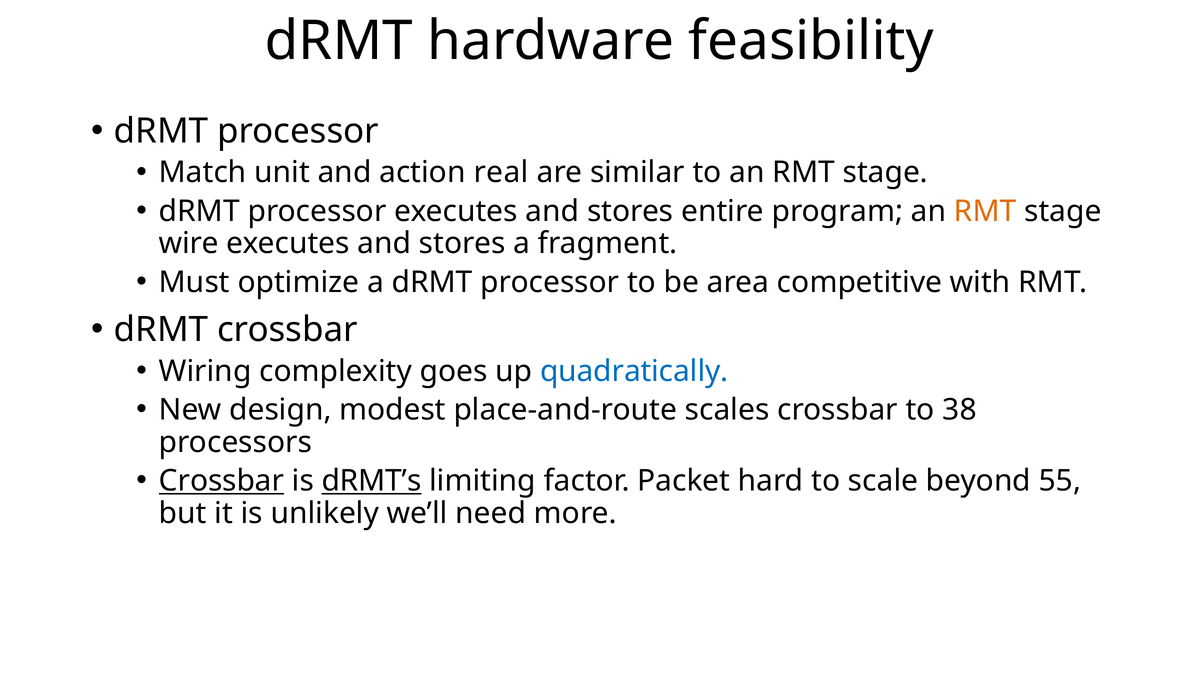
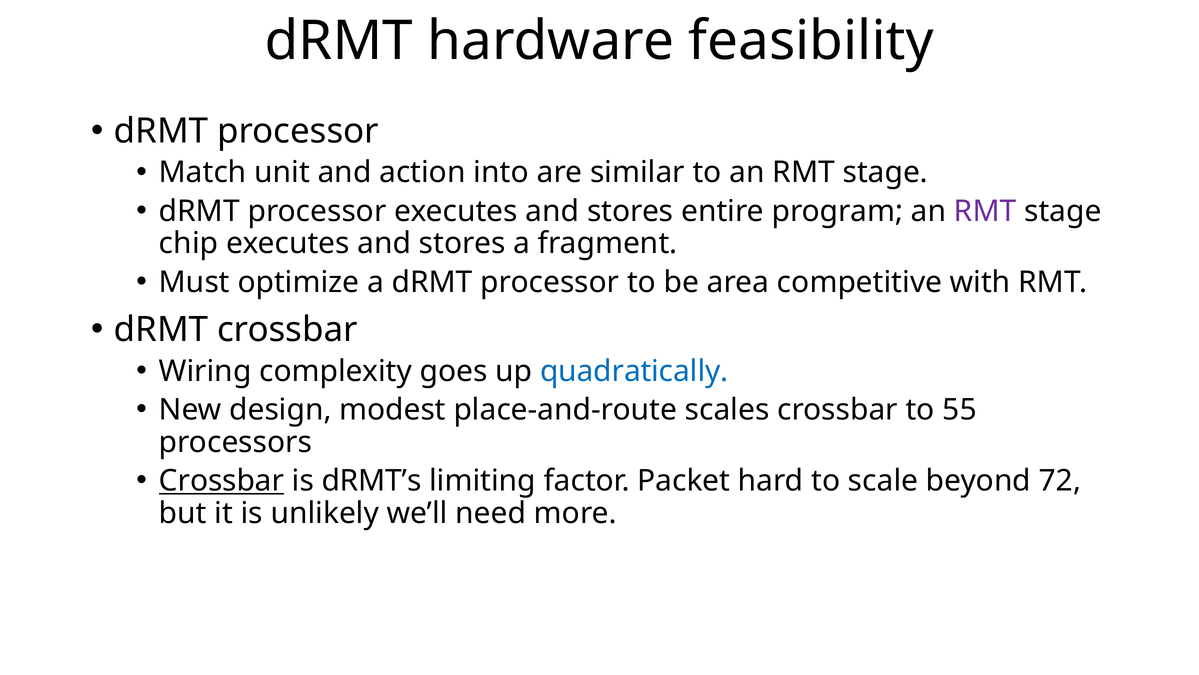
real: real -> into
RMT at (985, 211) colour: orange -> purple
wire: wire -> chip
38: 38 -> 55
dRMT’s underline: present -> none
55: 55 -> 72
